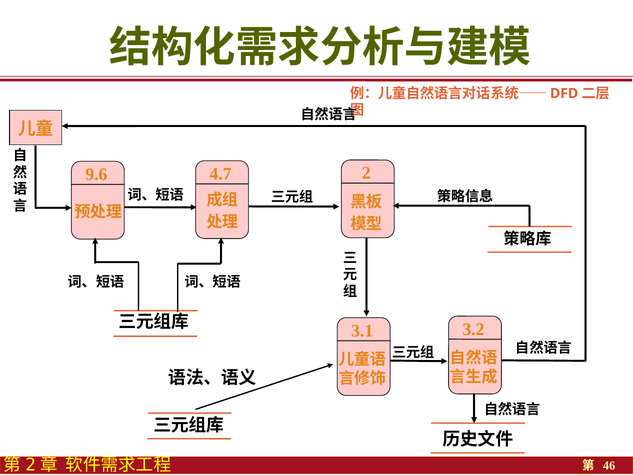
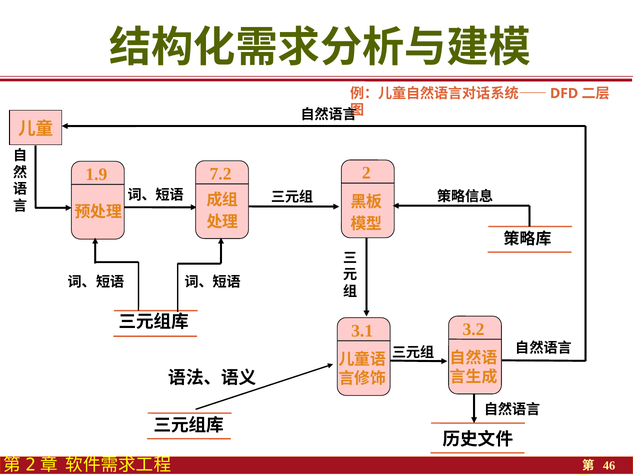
4.7: 4.7 -> 7.2
9.6: 9.6 -> 1.9
